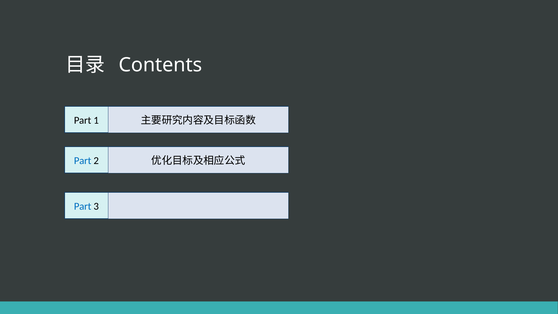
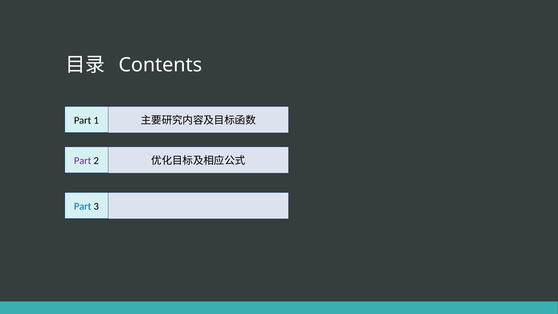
Part at (83, 161) colour: blue -> purple
